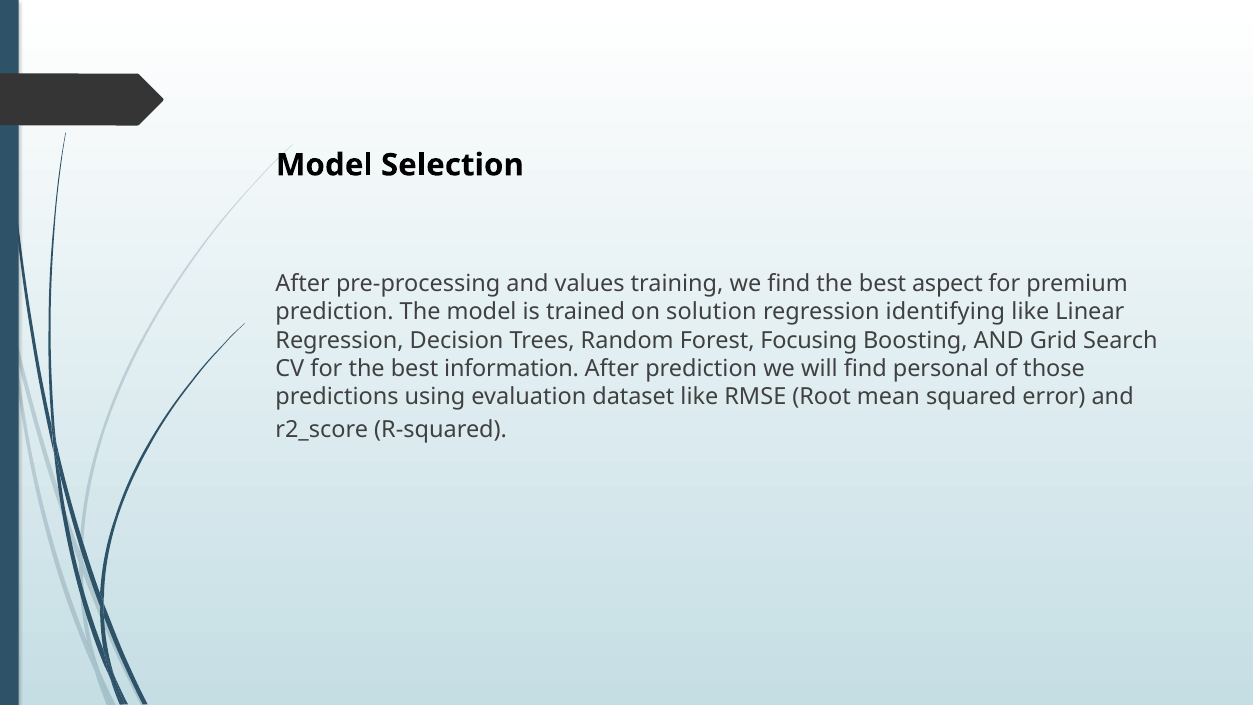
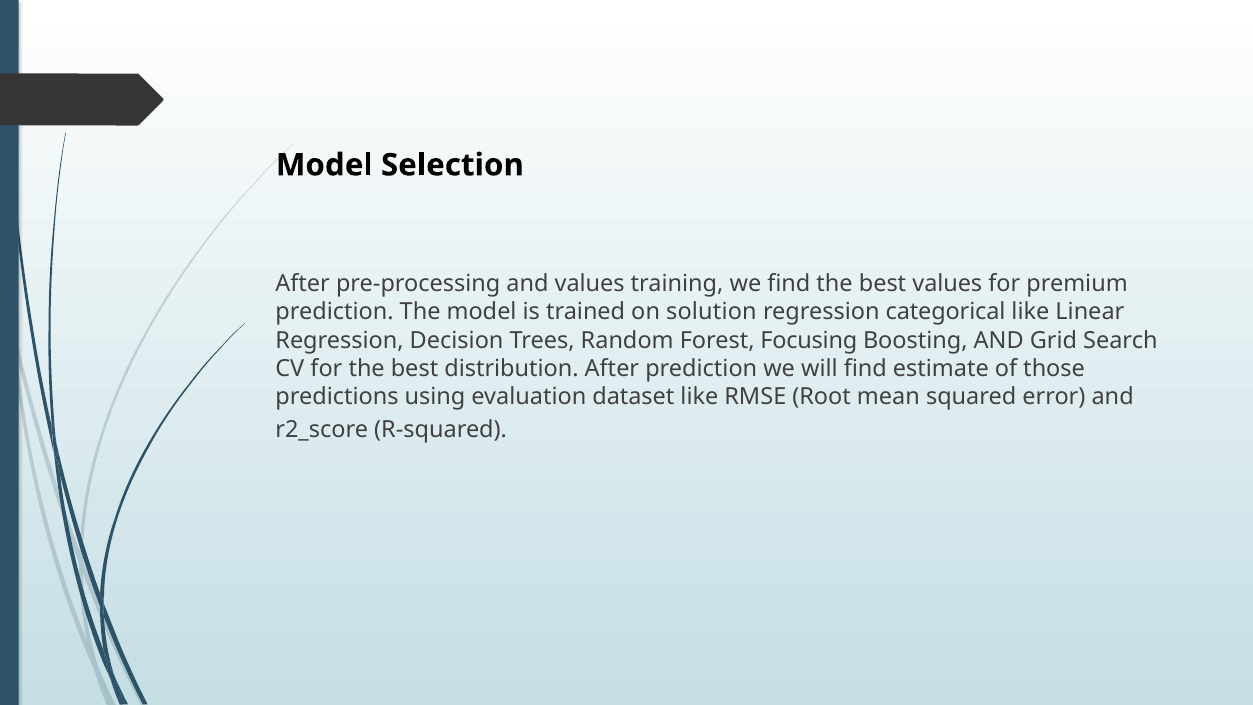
best aspect: aspect -> values
identifying: identifying -> categorical
information: information -> distribution
personal: personal -> estimate
